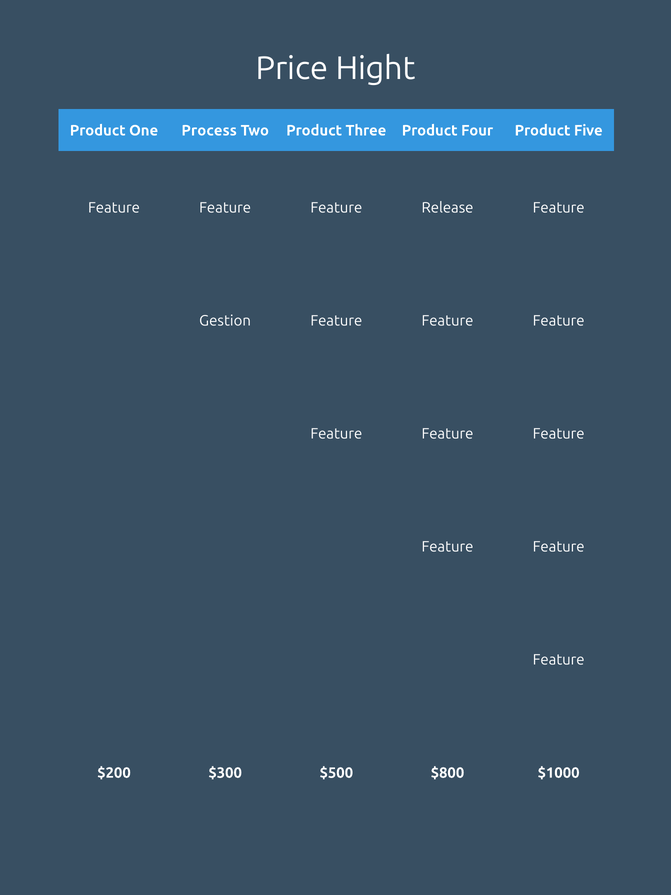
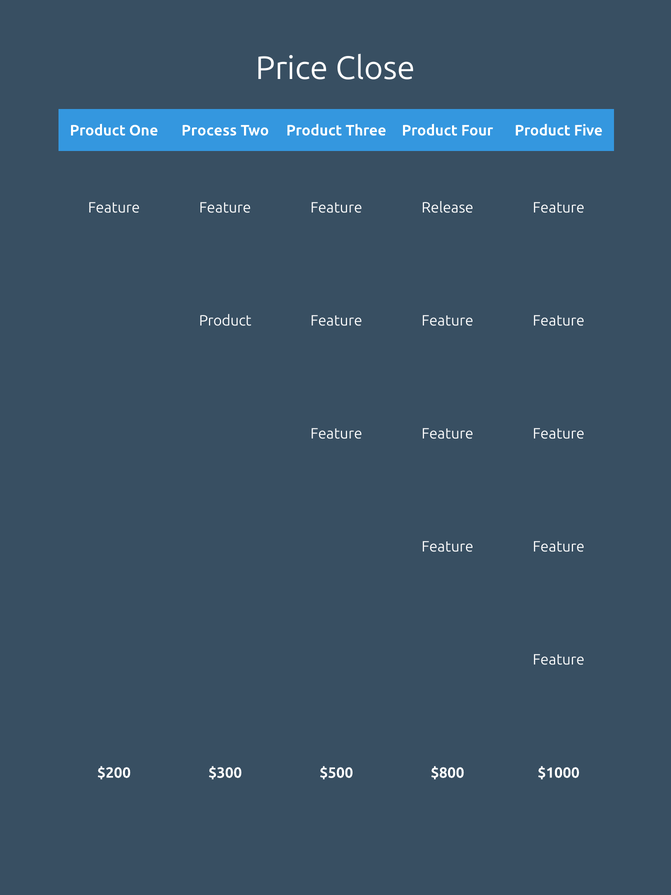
Hight: Hight -> Close
Gestion at (225, 321): Gestion -> Product
